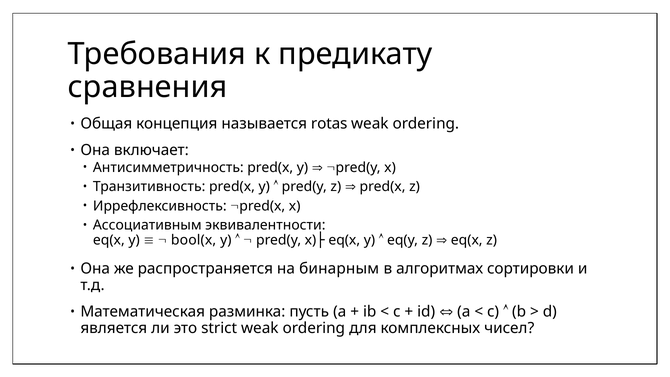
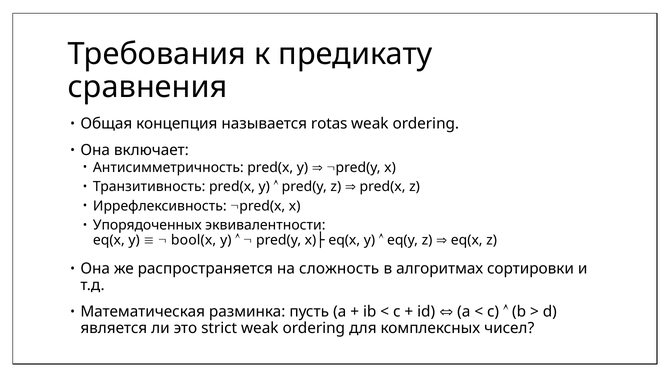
Ассоциативным: Ассоциативным -> Упорядоченных
бинарным: бинарным -> сложность
